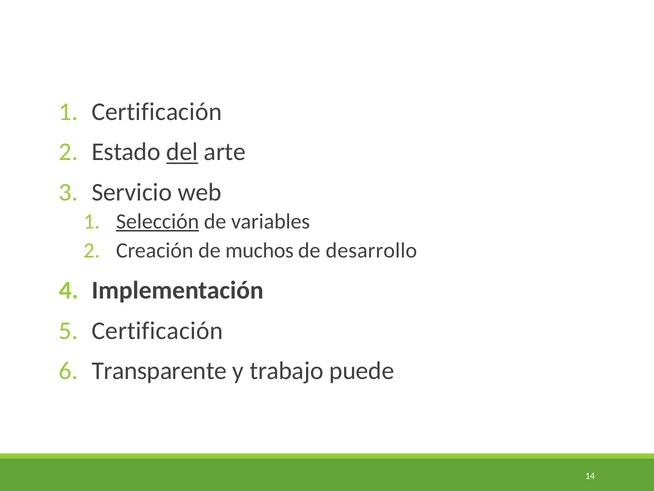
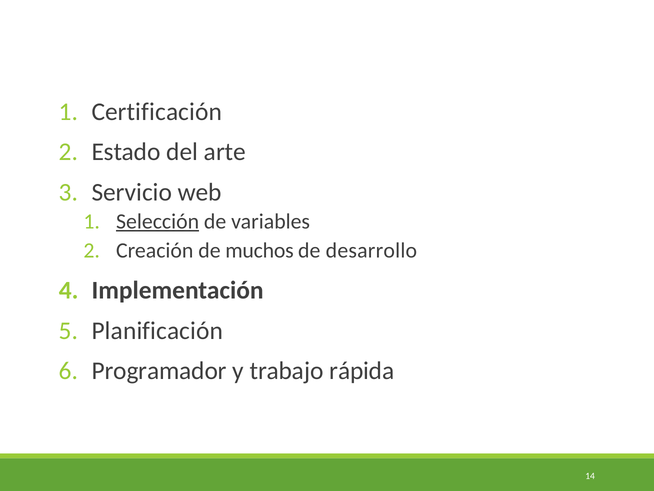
del underline: present -> none
Certificación at (157, 330): Certificación -> Planificación
Transparente: Transparente -> Programador
puede: puede -> rápida
